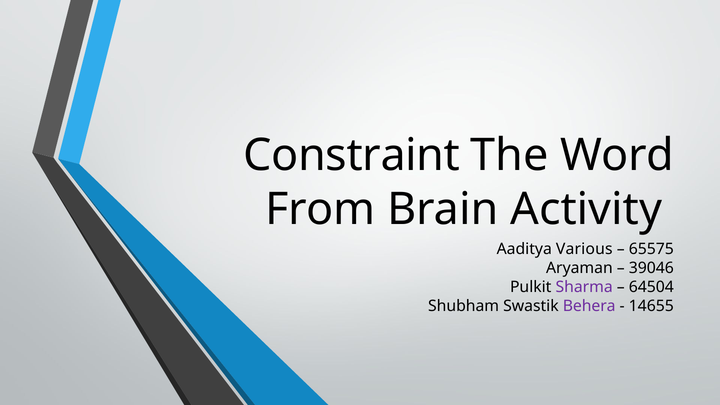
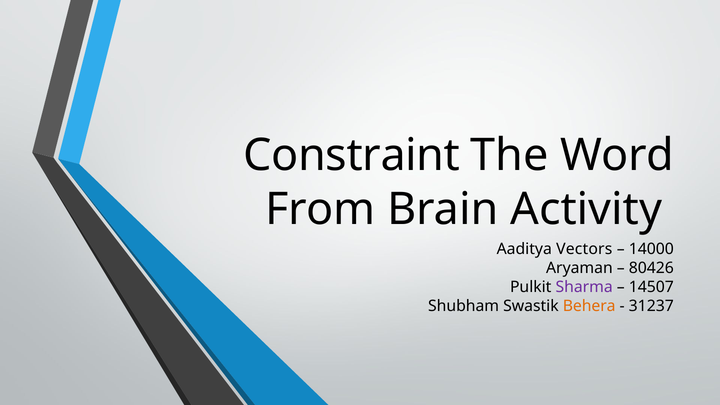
Various: Various -> Vectors
65575: 65575 -> 14000
39046: 39046 -> 80426
64504: 64504 -> 14507
Behera colour: purple -> orange
14655: 14655 -> 31237
